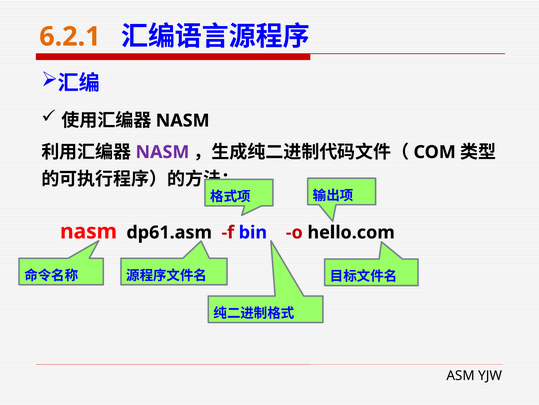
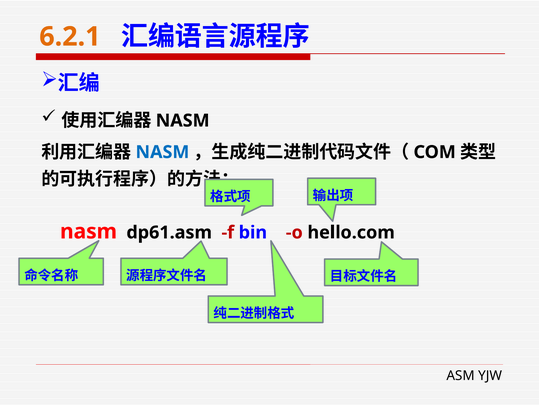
NASM at (162, 152) colour: purple -> blue
